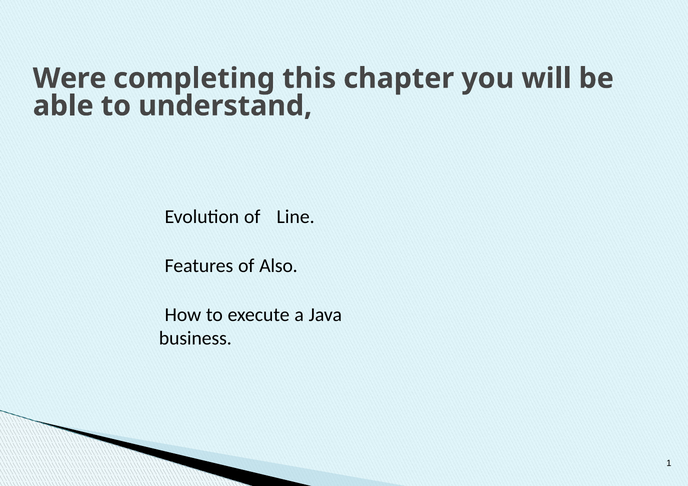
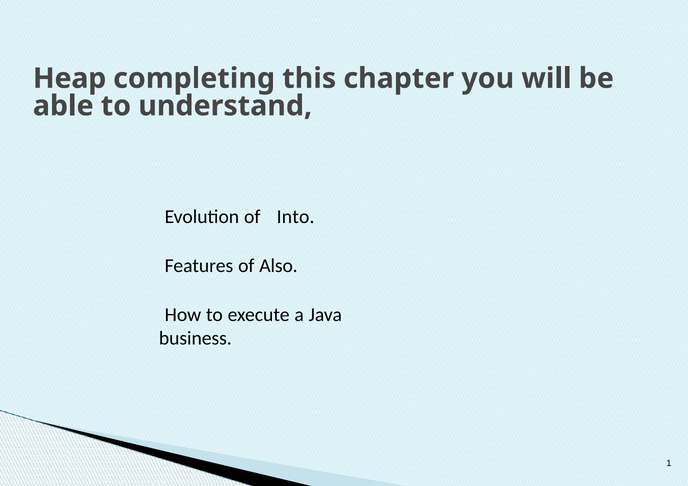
Were: Were -> Heap
Line: Line -> Into
